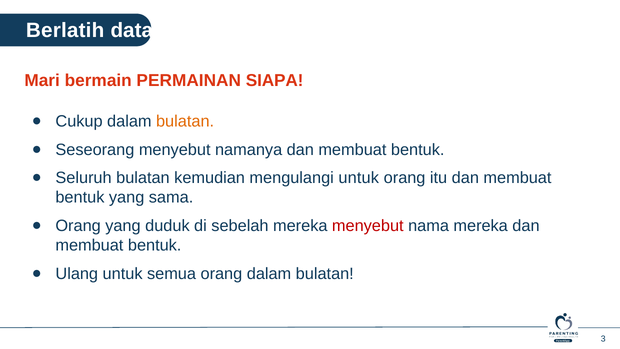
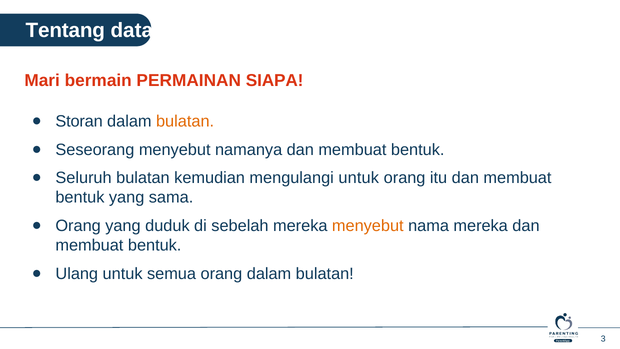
Berlatih: Berlatih -> Tentang
Cukup: Cukup -> Storan
menyebut at (368, 226) colour: red -> orange
